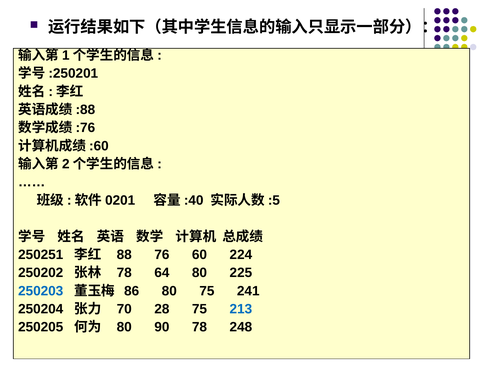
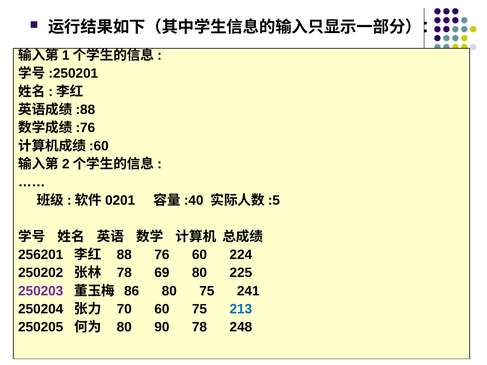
250251: 250251 -> 256201
64: 64 -> 69
250203 colour: blue -> purple
70 28: 28 -> 60
